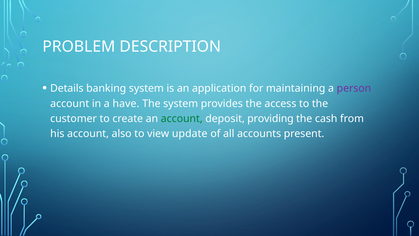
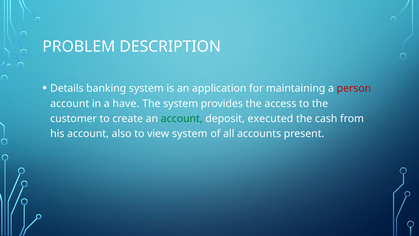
person colour: purple -> red
providing: providing -> executed
view update: update -> system
